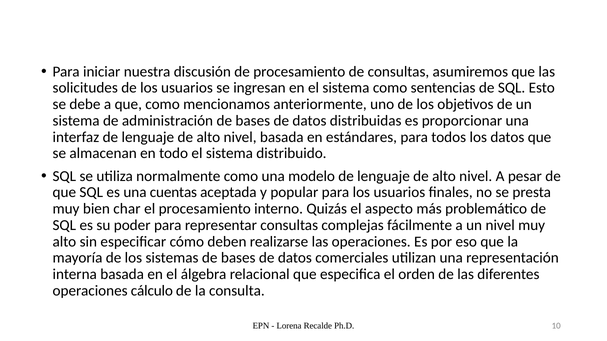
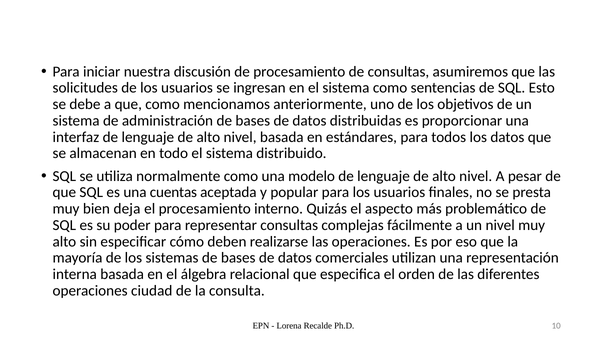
char: char -> deja
cálculo: cálculo -> ciudad
